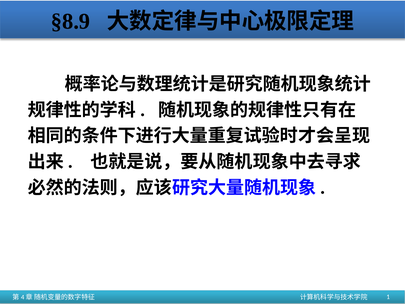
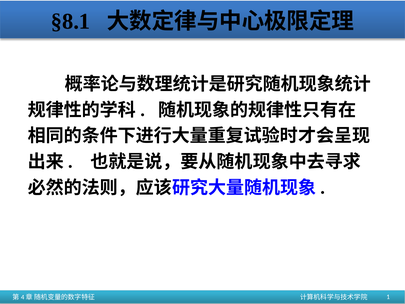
§8.9: §8.9 -> §8.1
